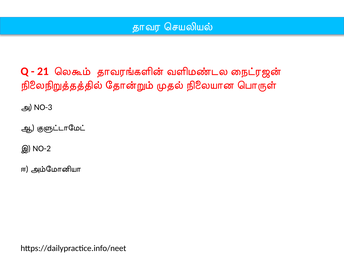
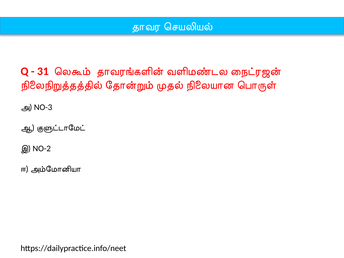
21: 21 -> 31
